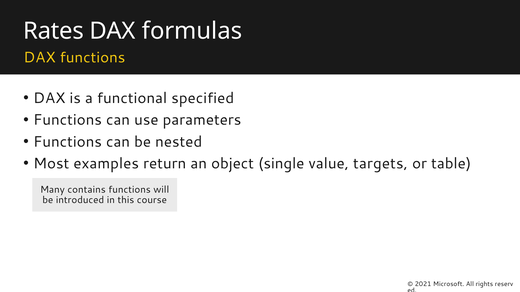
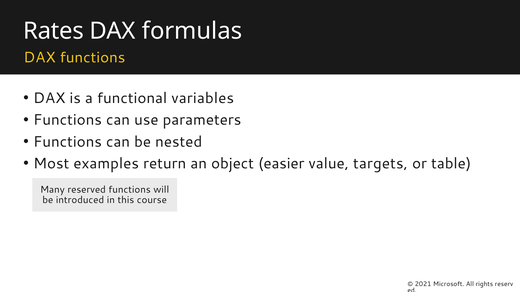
specified: specified -> variables
single: single -> easier
contains: contains -> reserved
